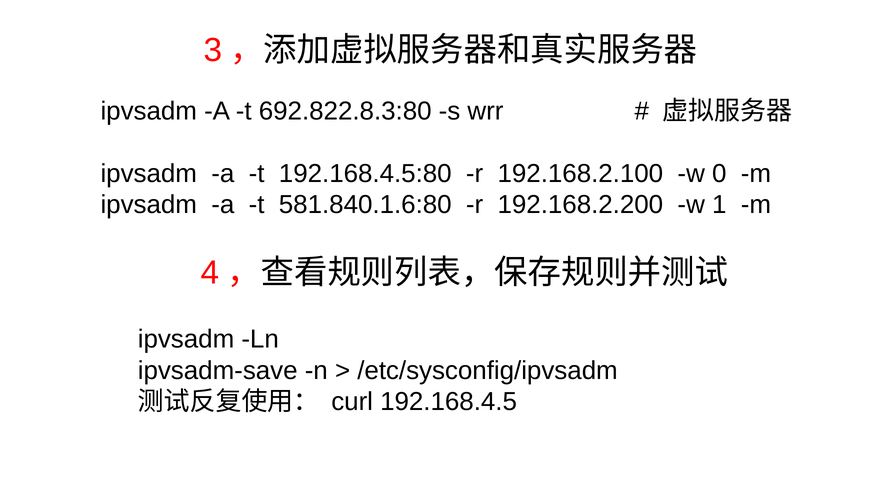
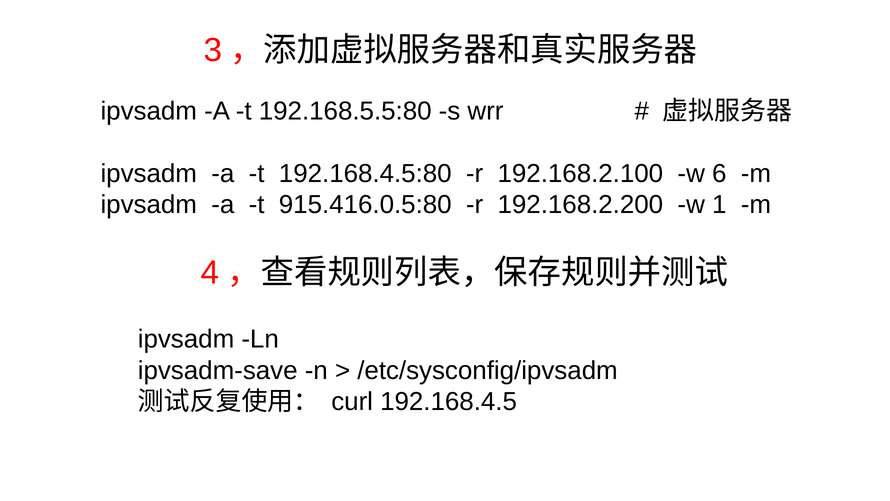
692.822.8.3:80: 692.822.8.3:80 -> 192.168.5.5:80
0: 0 -> 6
581.840.1.6:80: 581.840.1.6:80 -> 915.416.0.5:80
